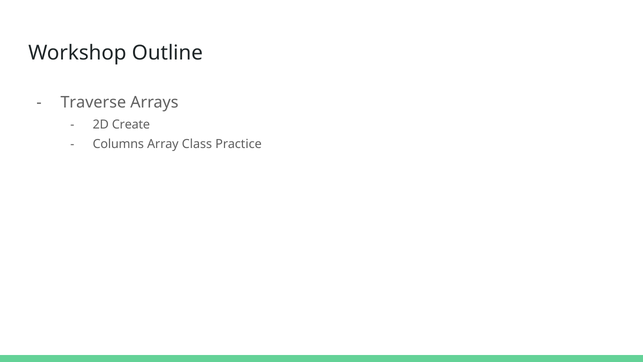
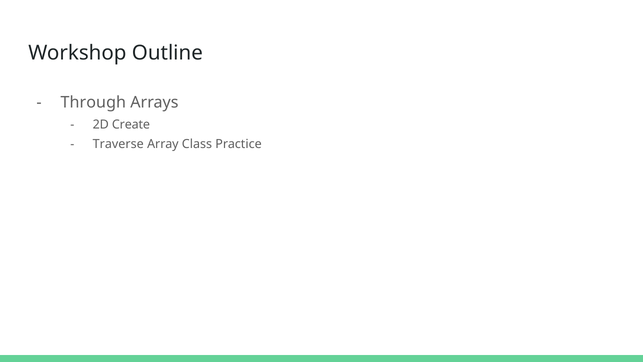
Traverse: Traverse -> Through
Columns: Columns -> Traverse
